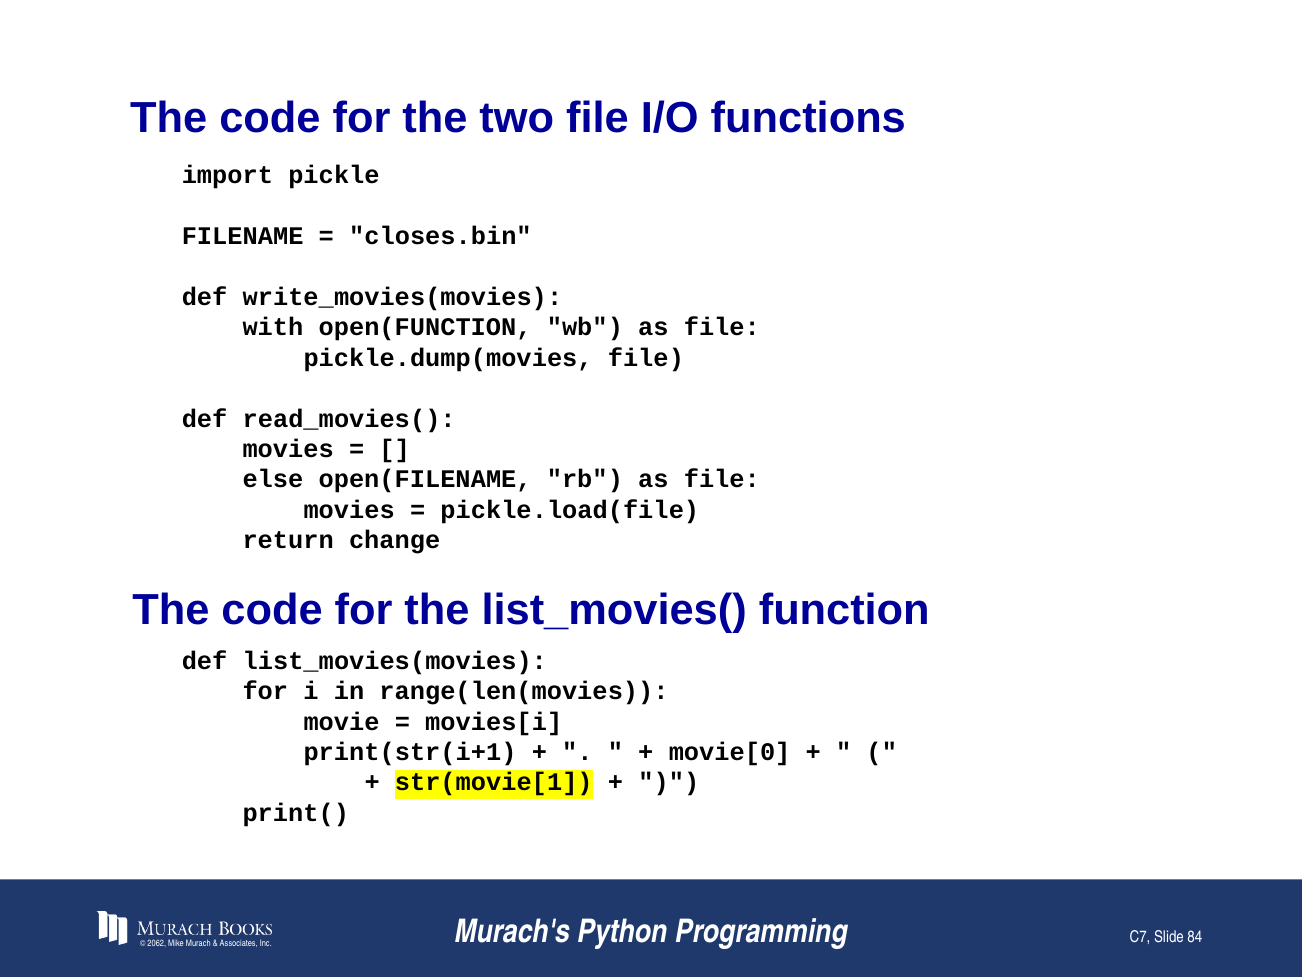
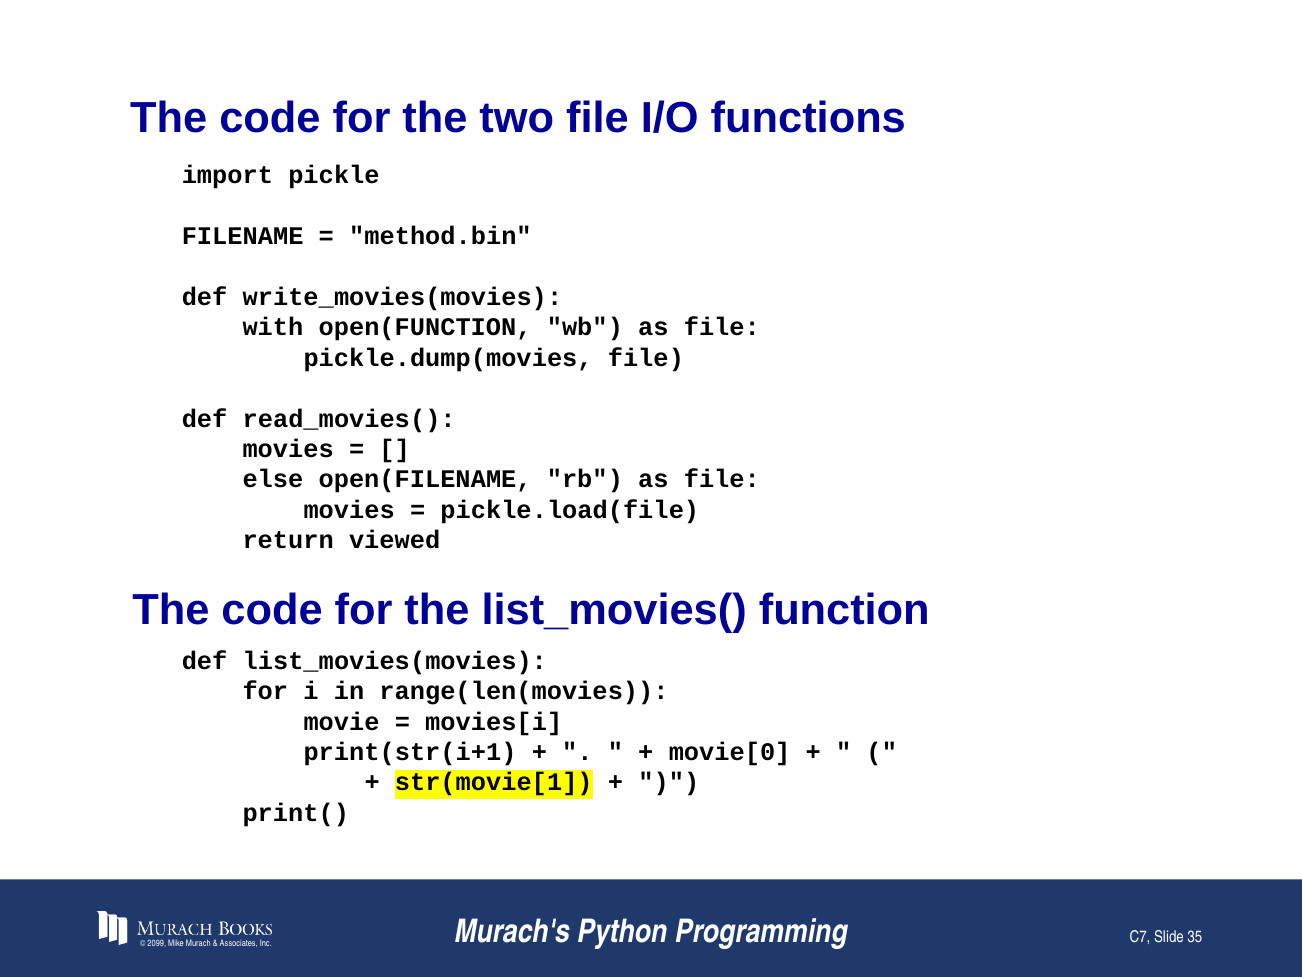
closes.bin: closes.bin -> method.bin
change: change -> viewed
2062: 2062 -> 2099
84: 84 -> 35
